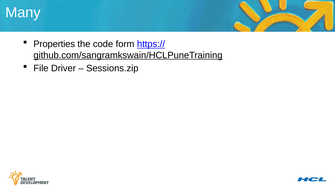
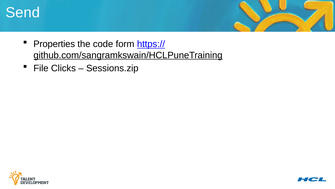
Many: Many -> Send
Driver: Driver -> Clicks
